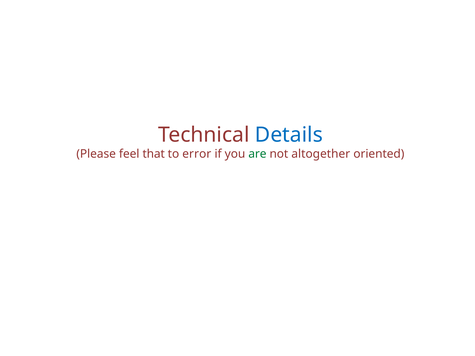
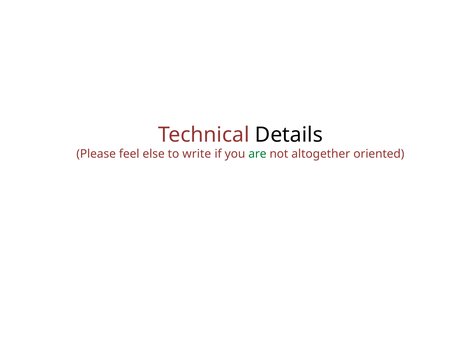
Details colour: blue -> black
that: that -> else
error: error -> write
